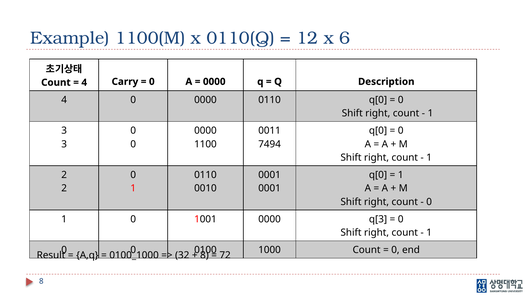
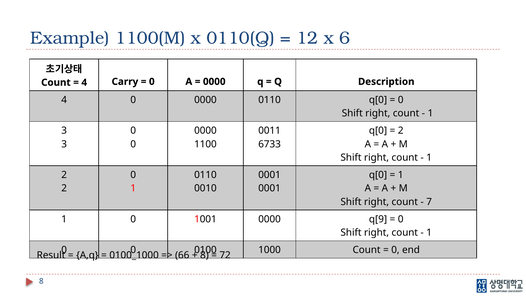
0 at (401, 131): 0 -> 2
7494: 7494 -> 6733
0 at (429, 202): 0 -> 7
q[3: q[3 -> q[9
32: 32 -> 66
